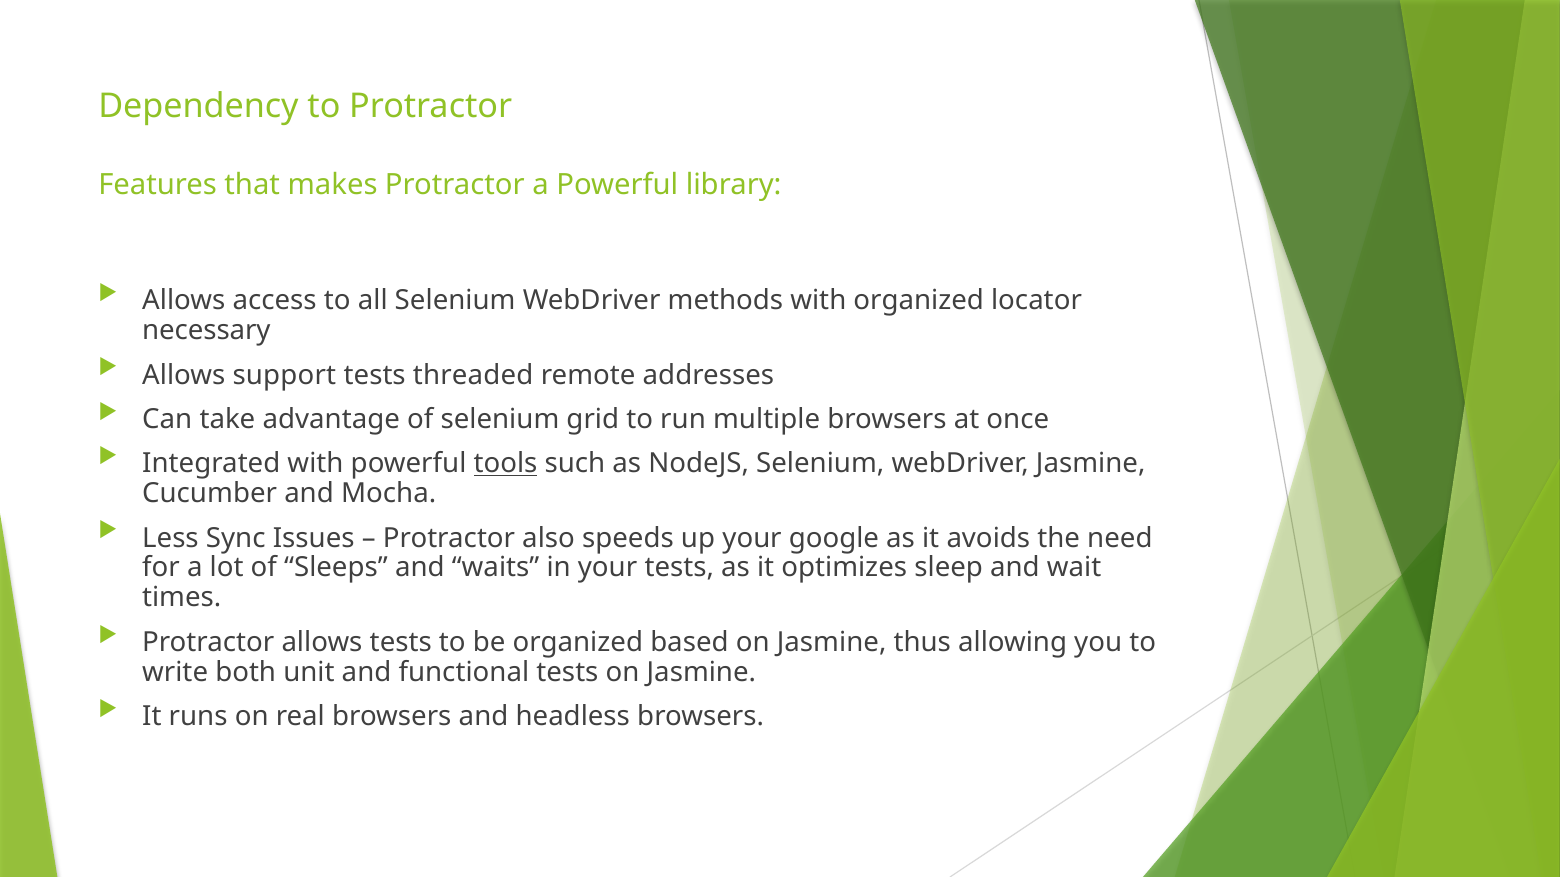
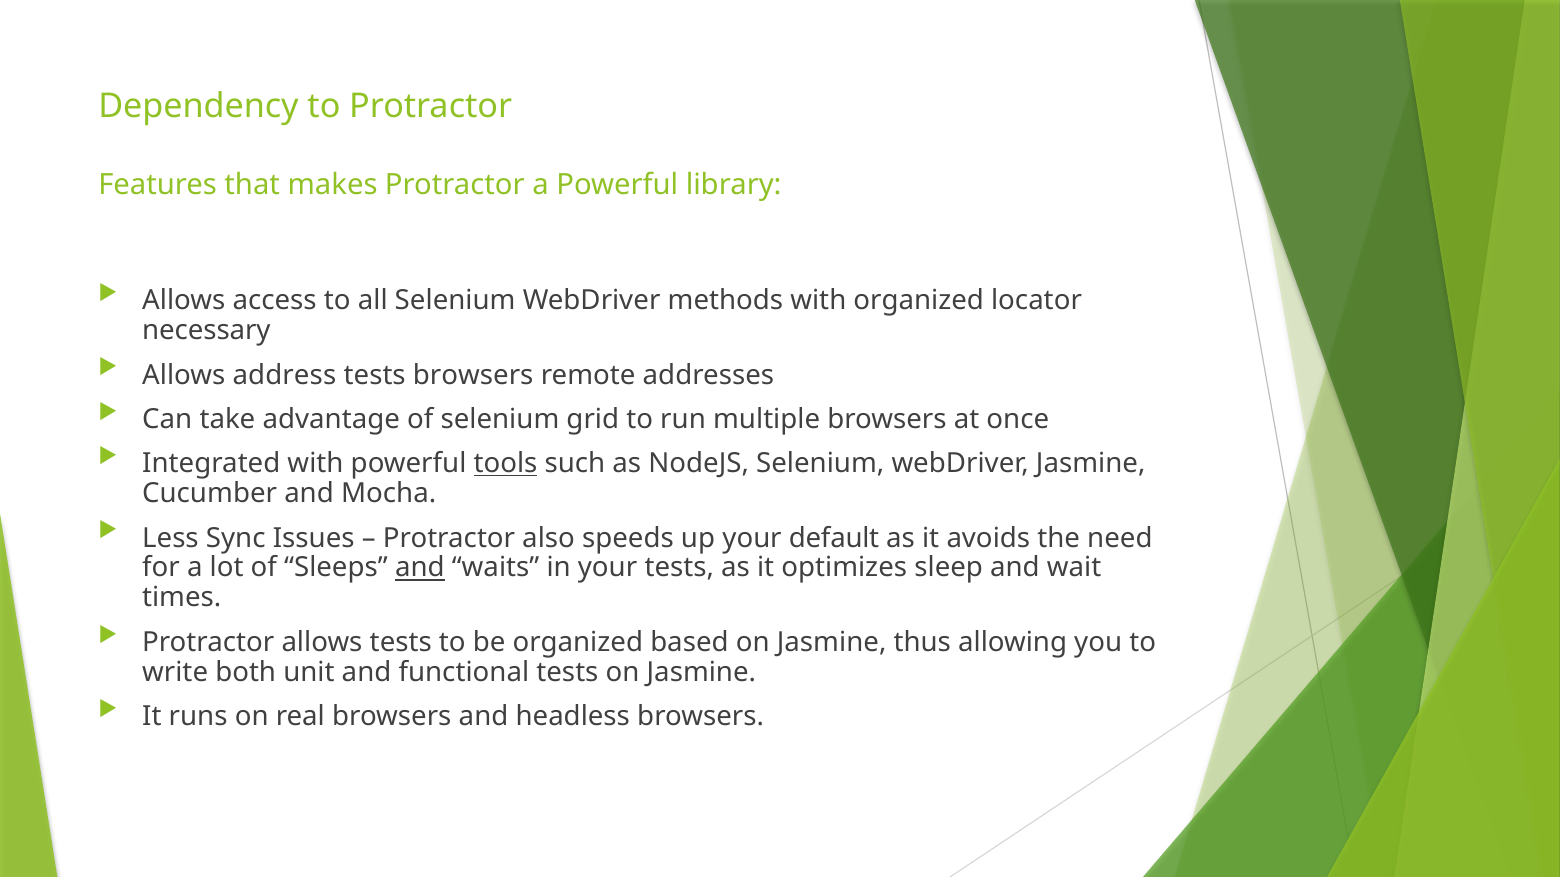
support: support -> address
tests threaded: threaded -> browsers
google: google -> default
and at (420, 568) underline: none -> present
